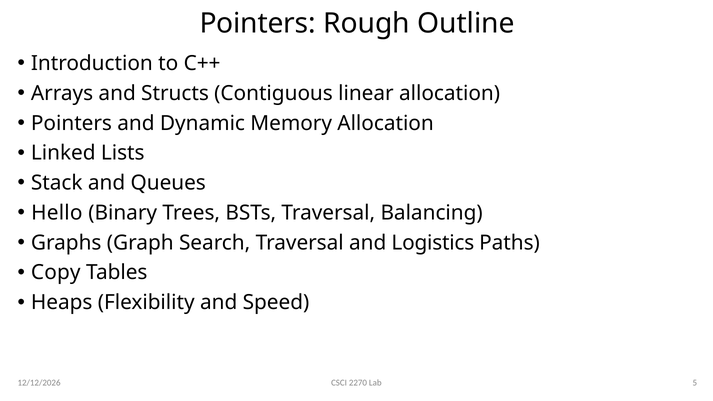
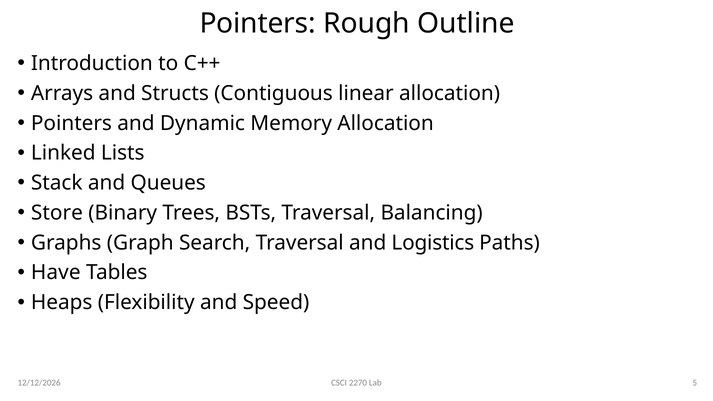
Hello: Hello -> Store
Copy: Copy -> Have
